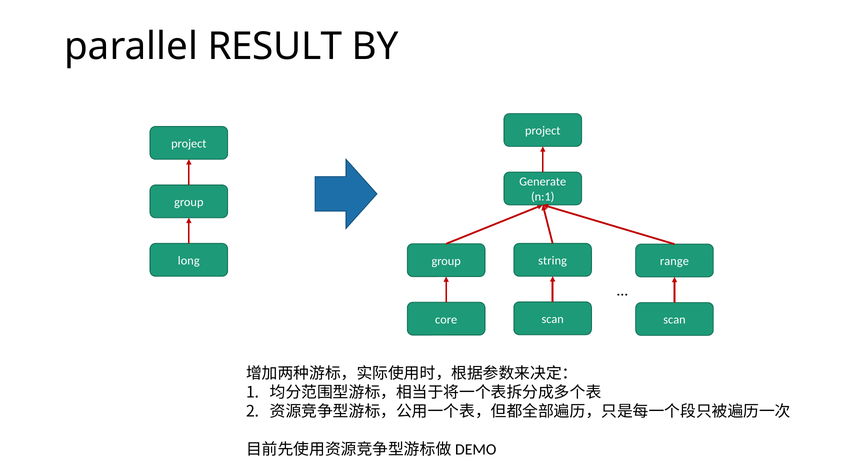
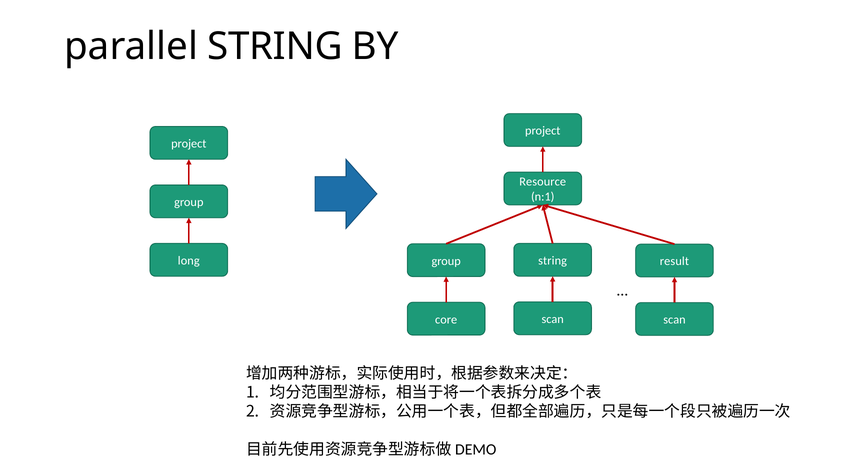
parallel RESULT: RESULT -> STRING
Generate: Generate -> Resource
range: range -> result
